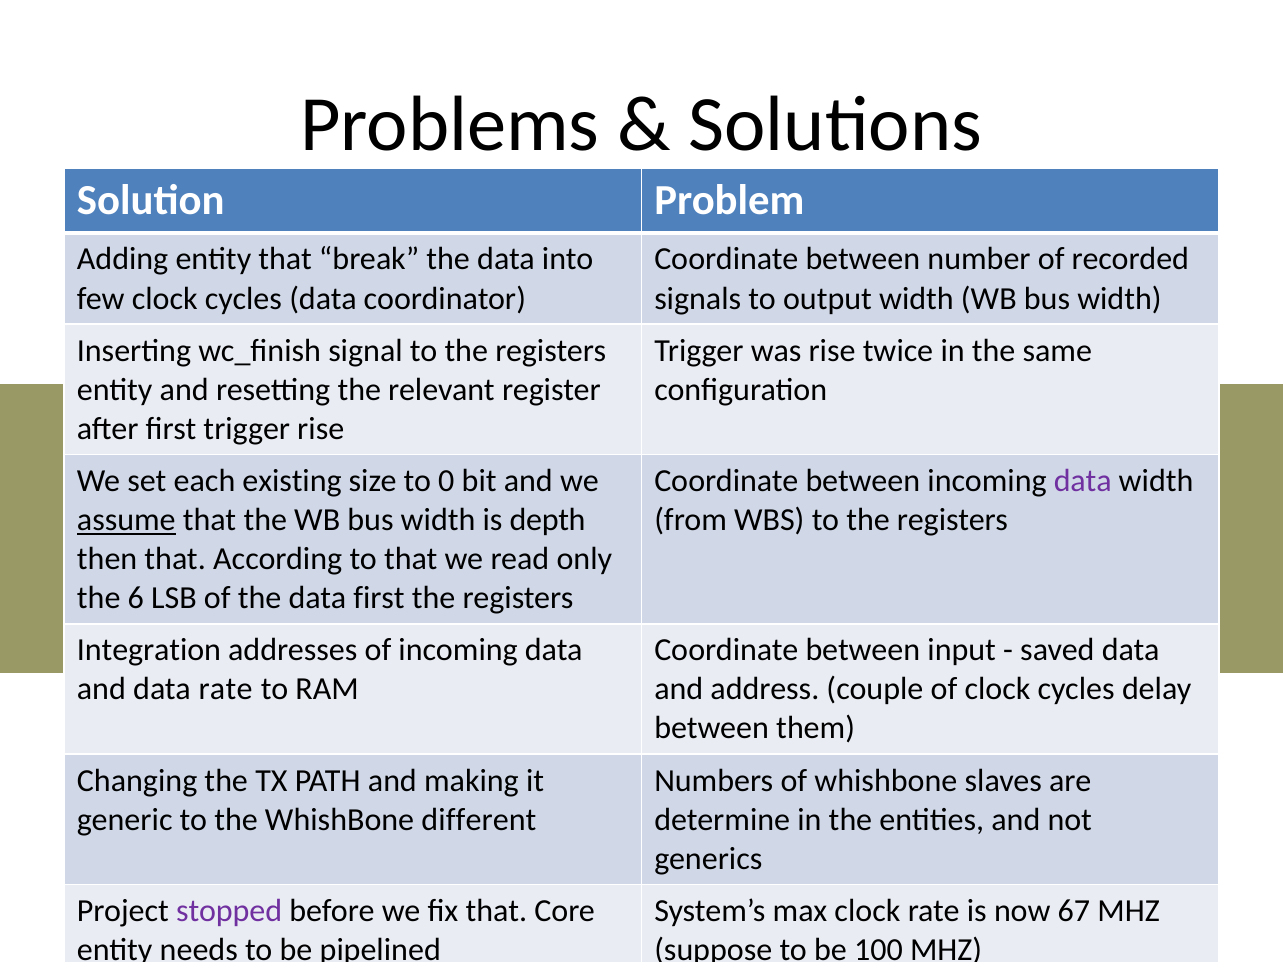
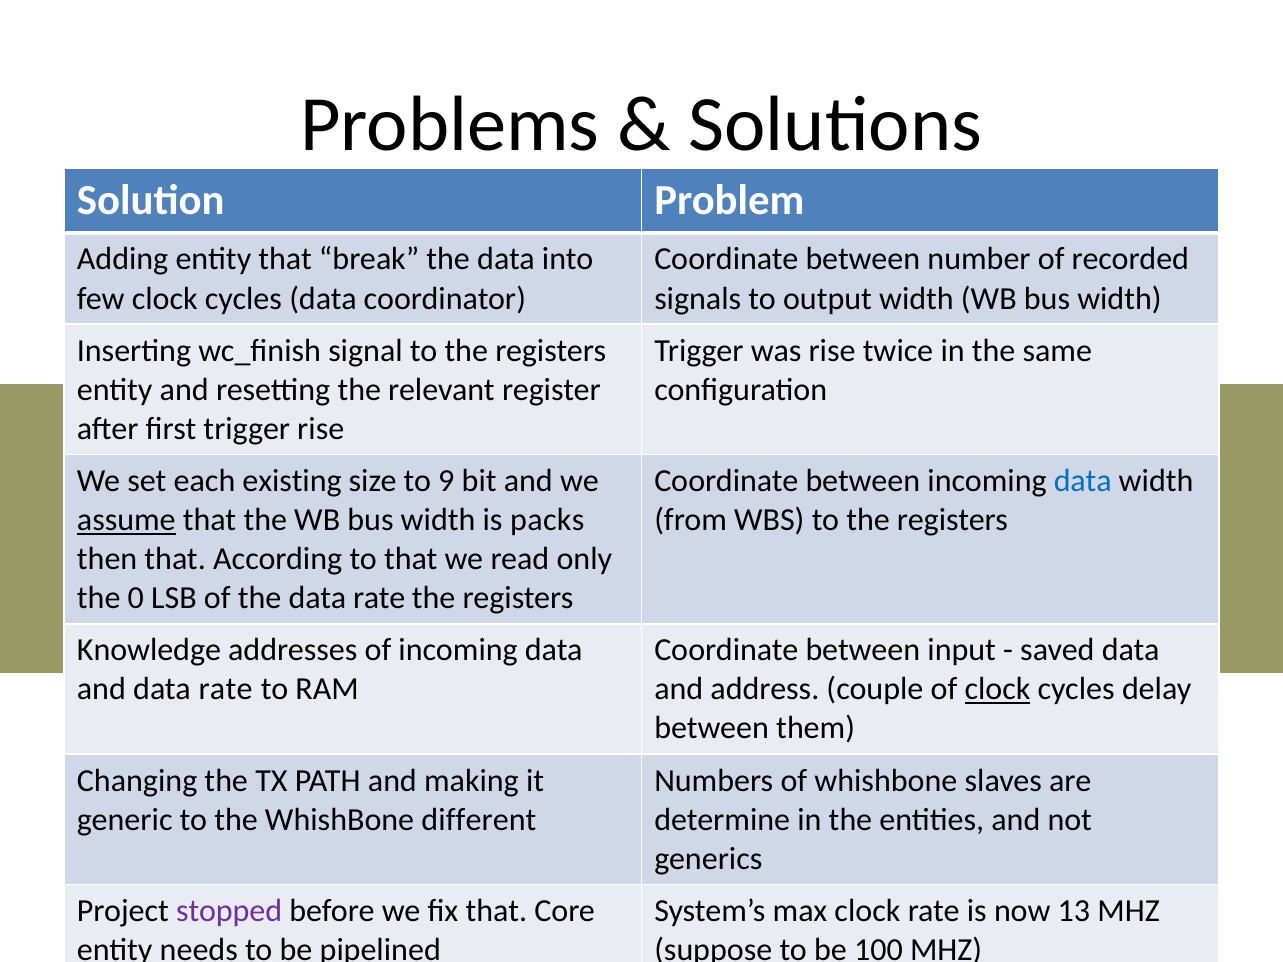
0: 0 -> 9
data at (1083, 481) colour: purple -> blue
depth: depth -> packs
6: 6 -> 0
the data first: first -> rate
Integration: Integration -> Knowledge
clock at (998, 689) underline: none -> present
67: 67 -> 13
